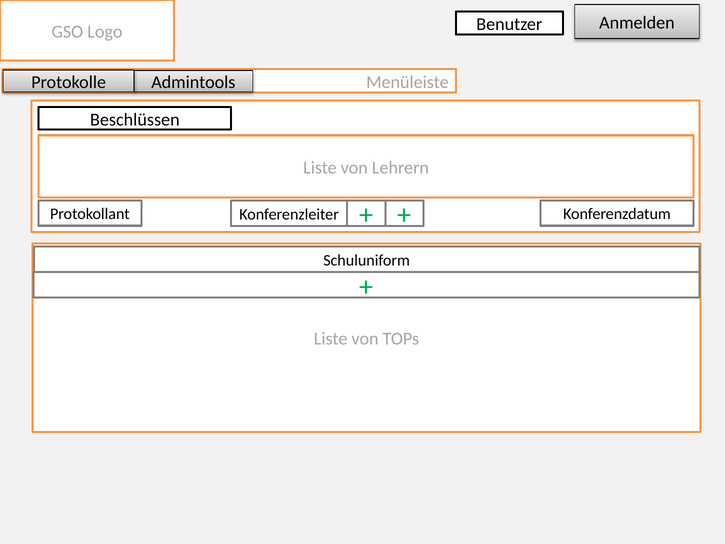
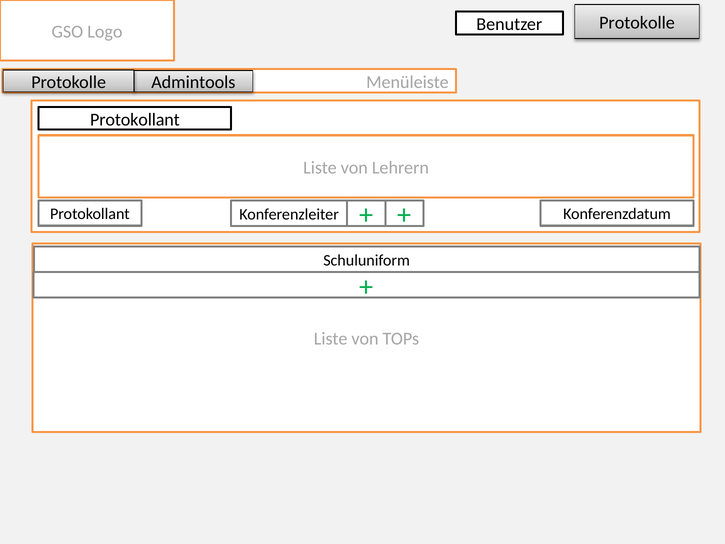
Logo Anmelden: Anmelden -> Protokolle
Beschlüssen at (135, 119): Beschlüssen -> Protokollant
